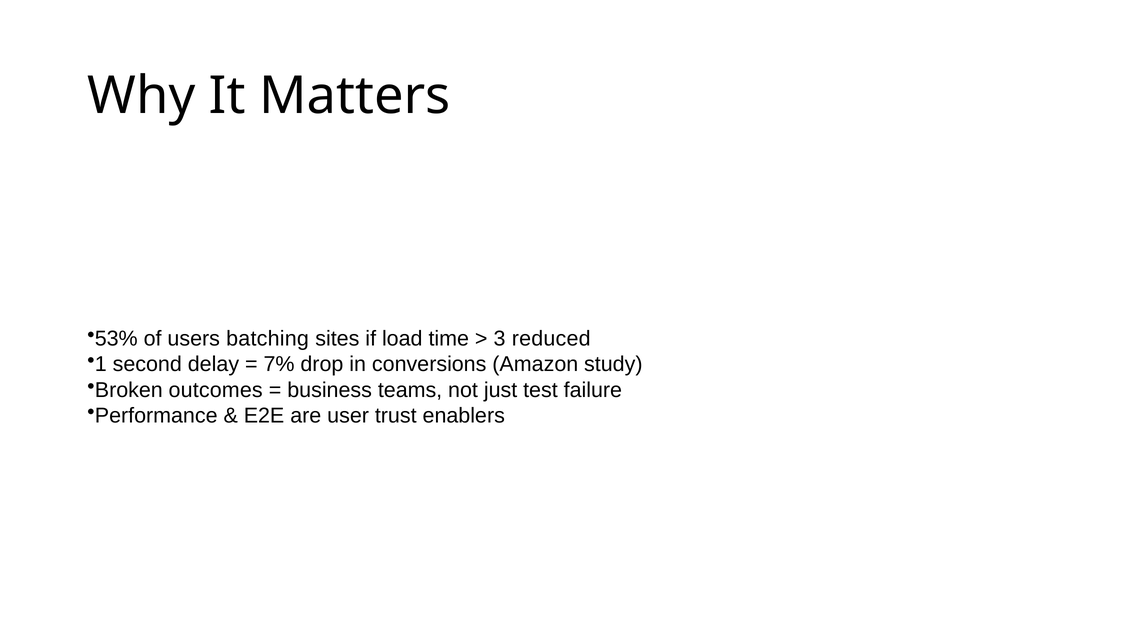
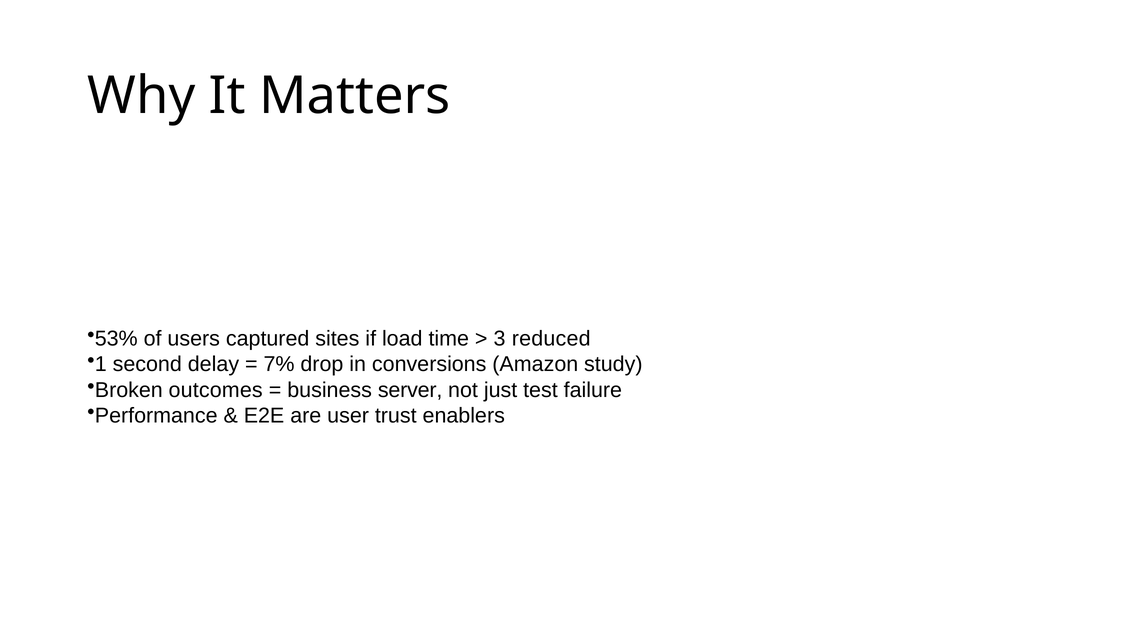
batching: batching -> captured
teams: teams -> server
